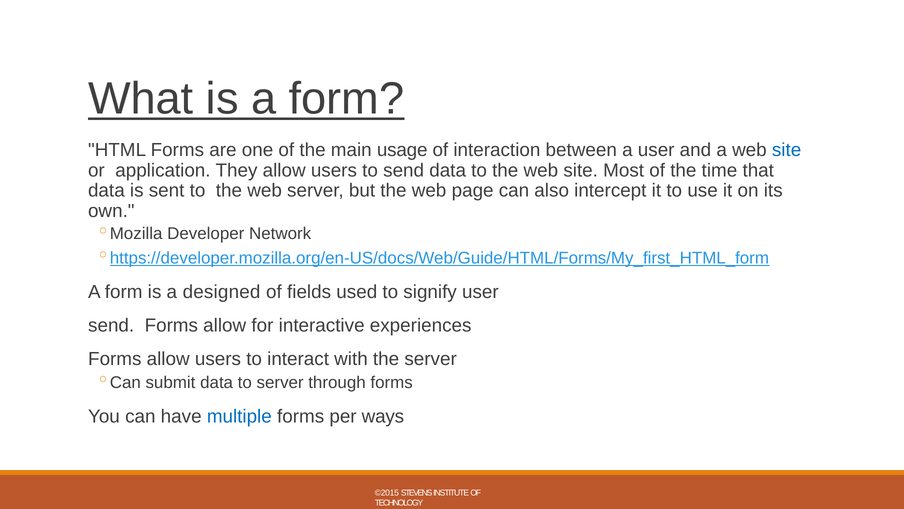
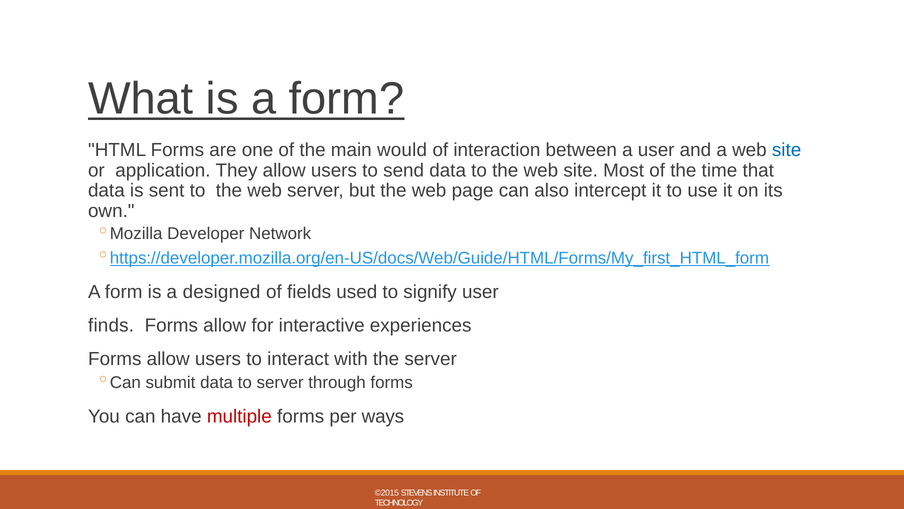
usage: usage -> would
send at (111, 325): send -> finds
multiple colour: blue -> red
